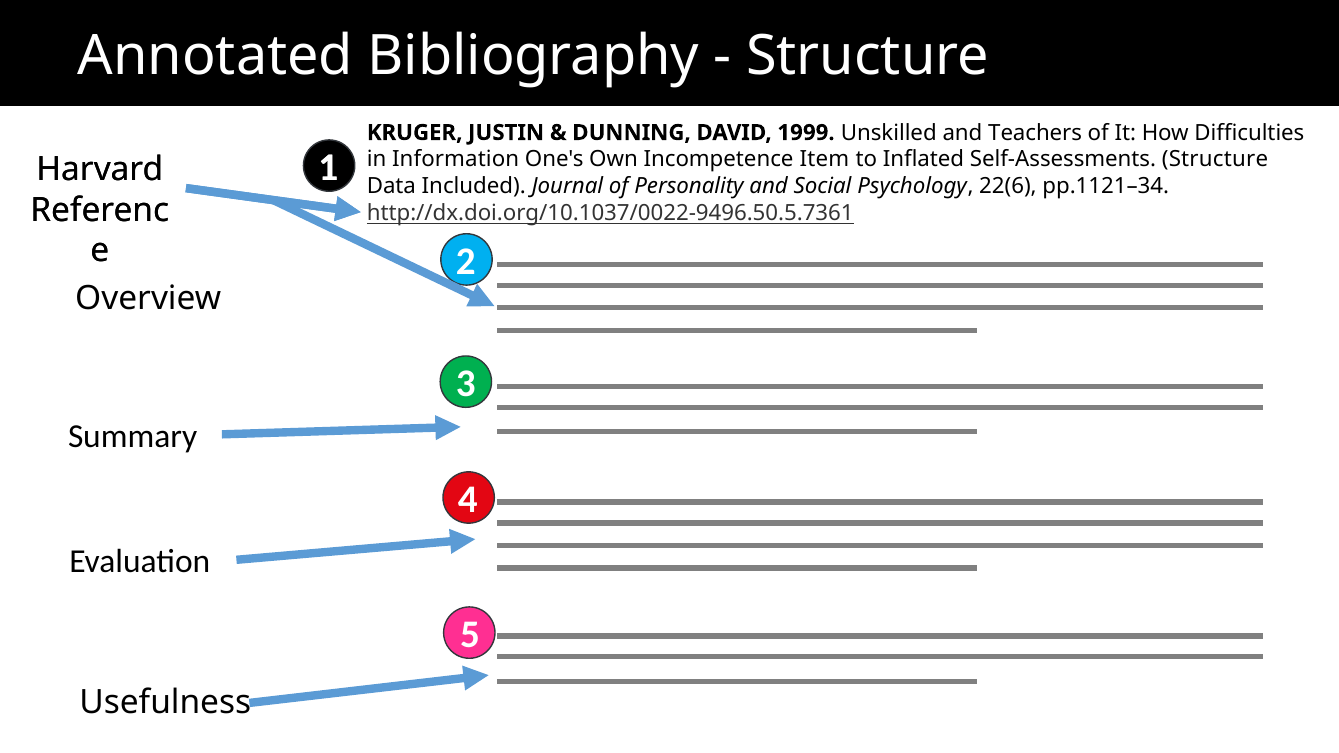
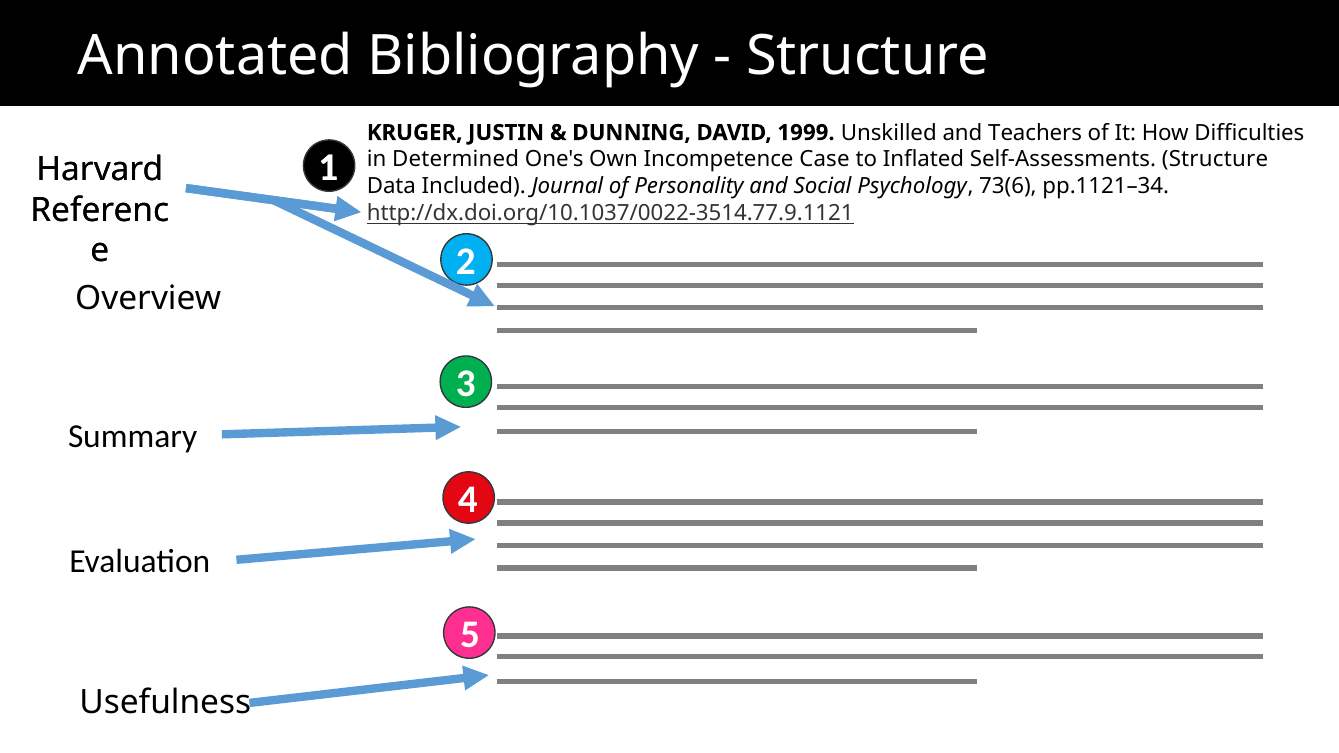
Information: Information -> Determined
Item: Item -> Case
22(6: 22(6 -> 73(6
http://dx.doi.org/10.1037/0022-9496.50.5.7361: http://dx.doi.org/10.1037/0022-9496.50.5.7361 -> http://dx.doi.org/10.1037/0022-3514.77.9.1121
